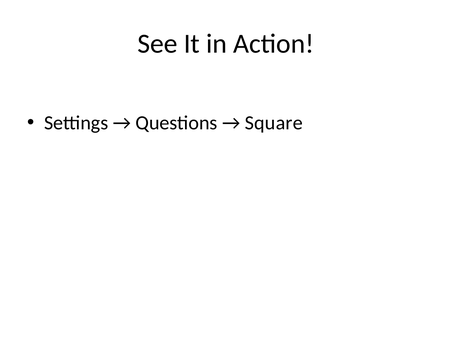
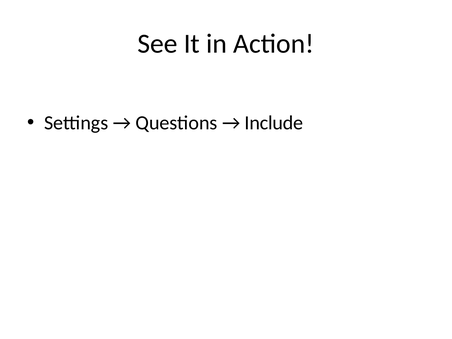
Square: Square -> Include
